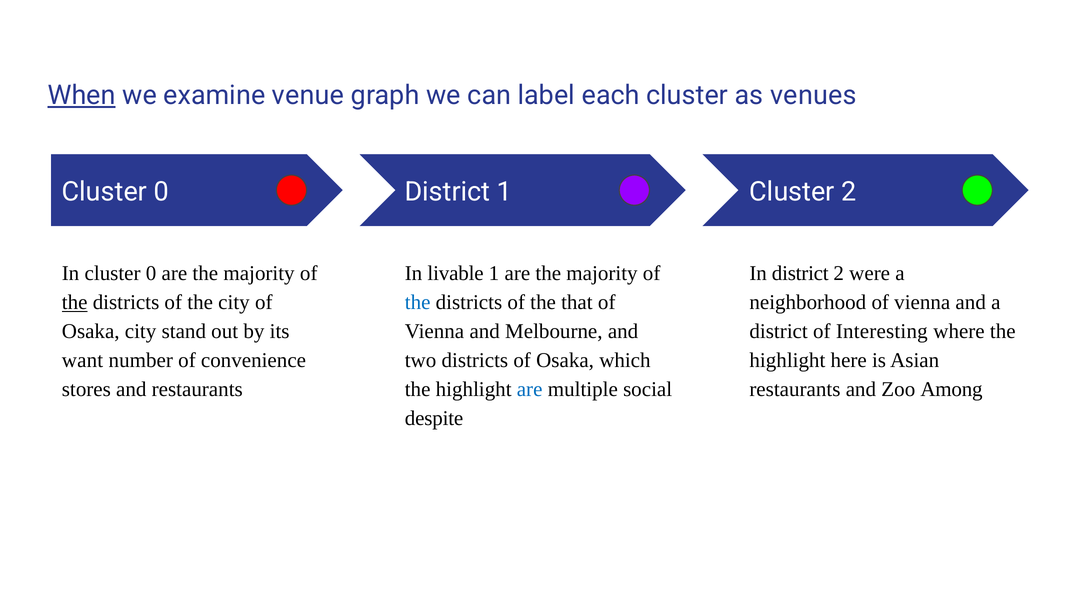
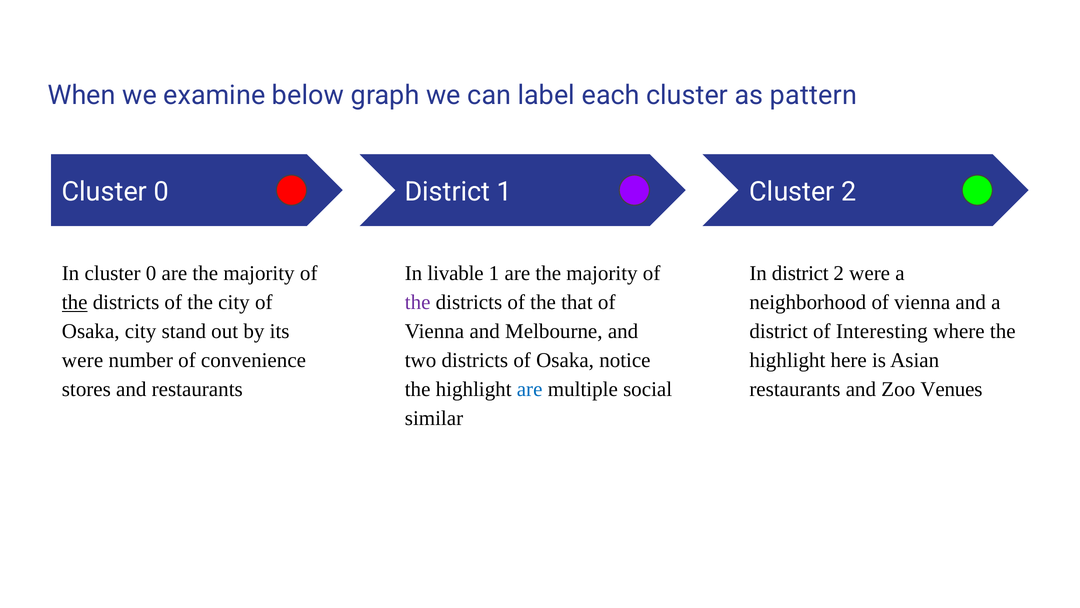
When underline: present -> none
venue: venue -> below
venues: venues -> pattern
the at (418, 302) colour: blue -> purple
want at (83, 360): want -> were
which: which -> notice
Among: Among -> Venues
despite: despite -> similar
